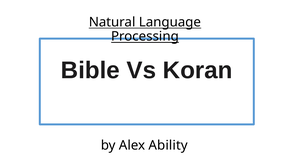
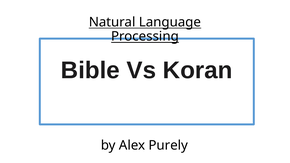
Ability: Ability -> Purely
